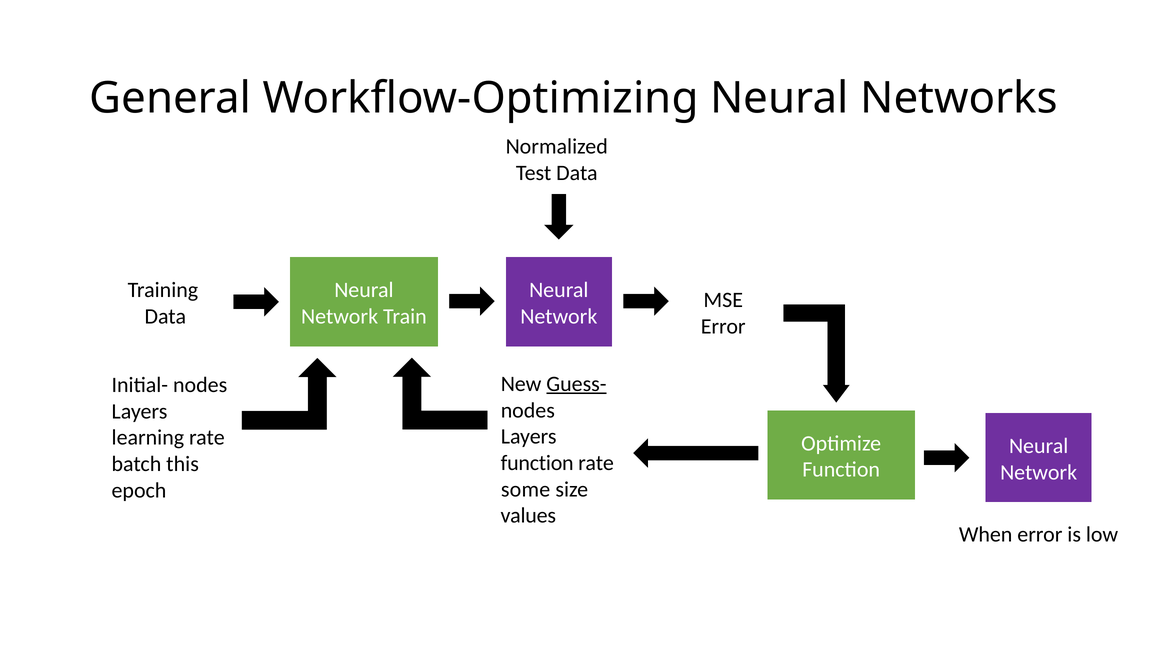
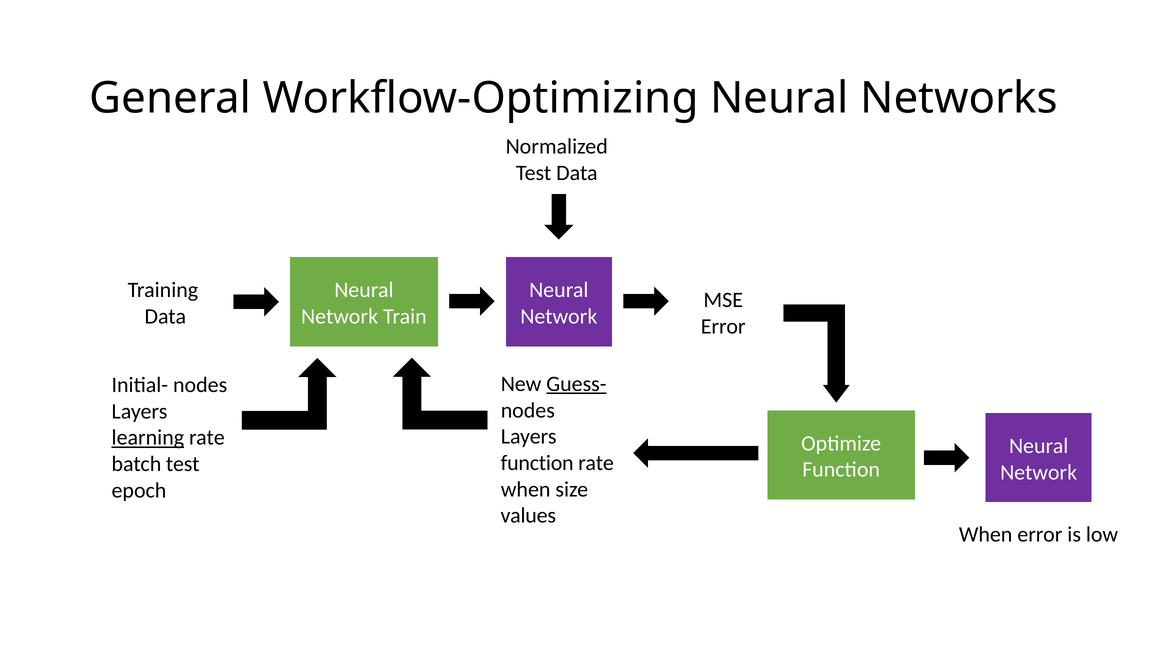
learning underline: none -> present
batch this: this -> test
some at (526, 490): some -> when
